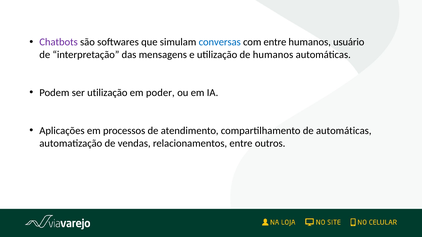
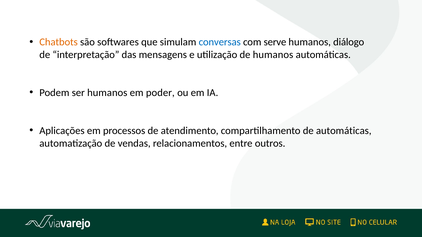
Chatbots colour: purple -> orange
com entre: entre -> serve
usuário: usuário -> diálogo
ser utilização: utilização -> humanos
